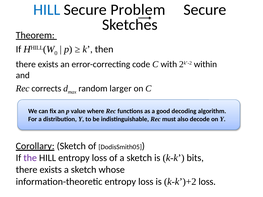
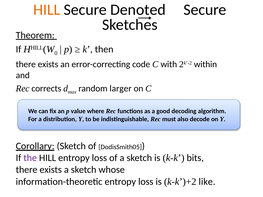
HILL at (47, 10) colour: blue -> orange
Problem: Problem -> Denoted
k-k’)+2 loss: loss -> like
